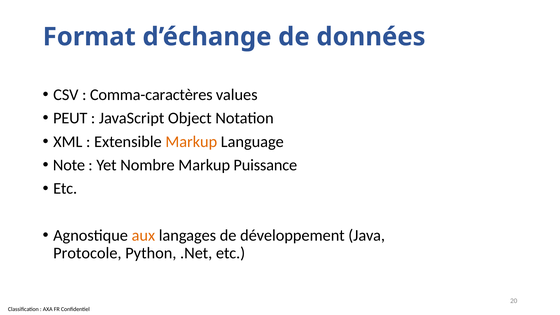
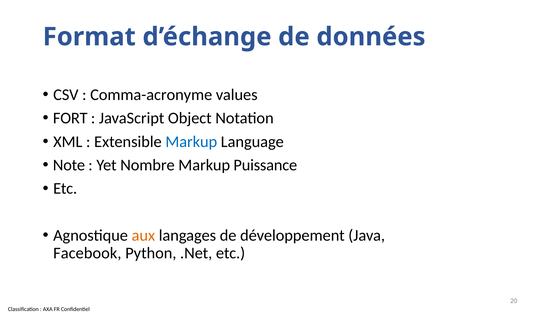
Comma-caractères: Comma-caractères -> Comma-acronyme
PEUT: PEUT -> FORT
Markup at (191, 142) colour: orange -> blue
Protocole: Protocole -> Facebook
